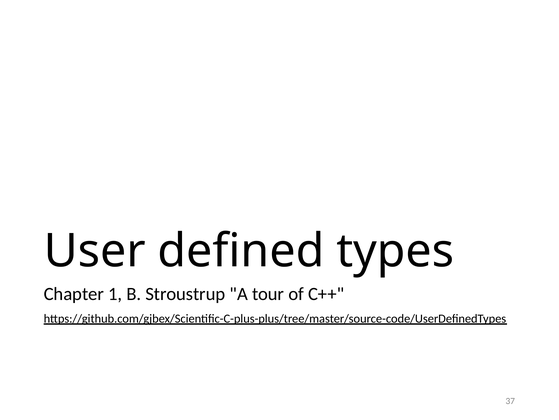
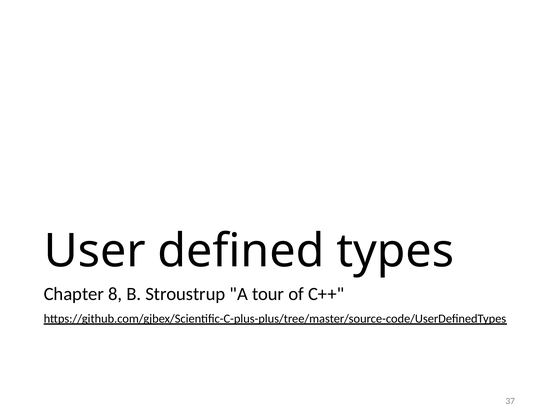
1: 1 -> 8
